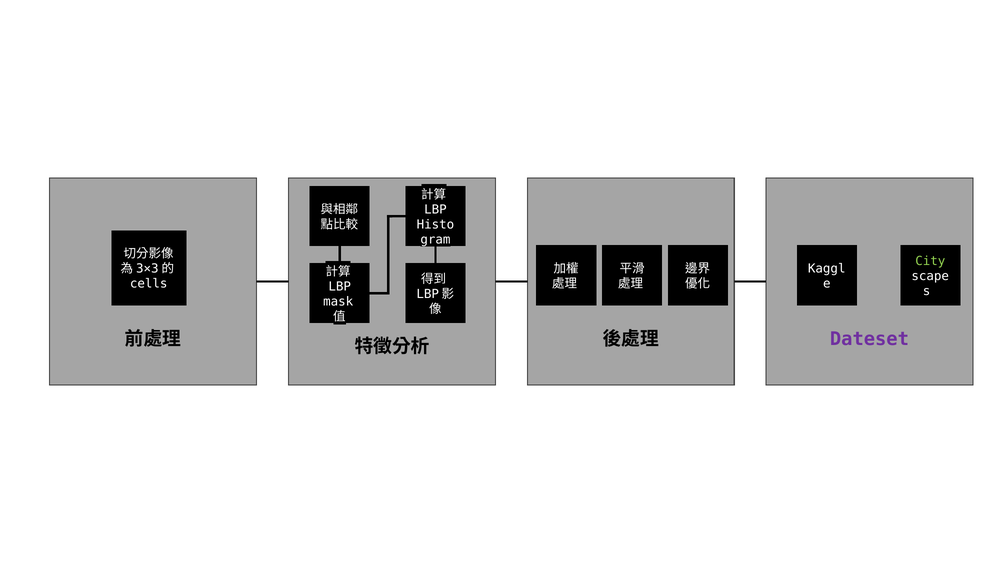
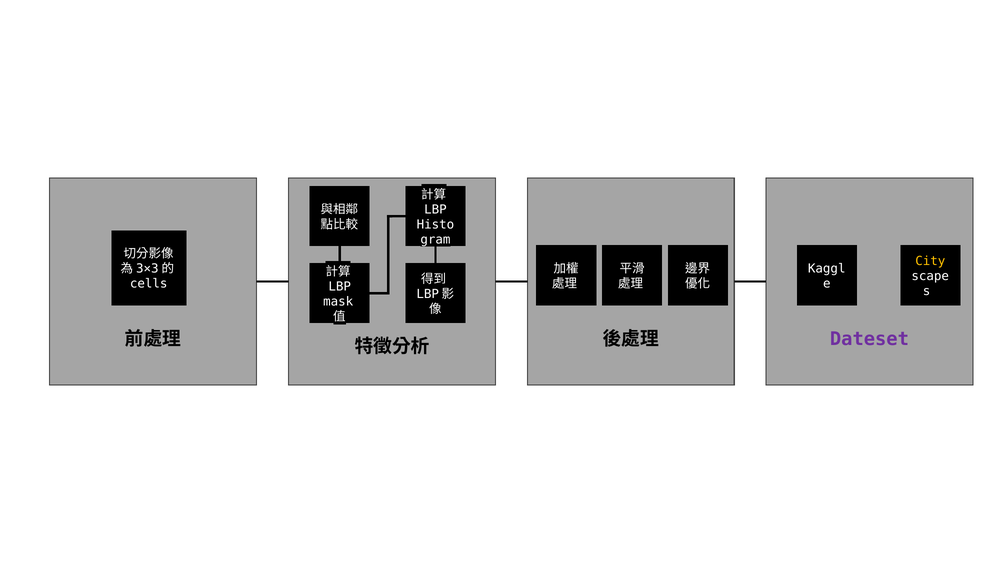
City colour: light green -> yellow
